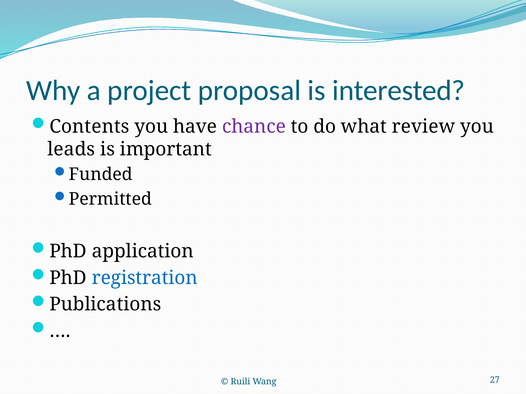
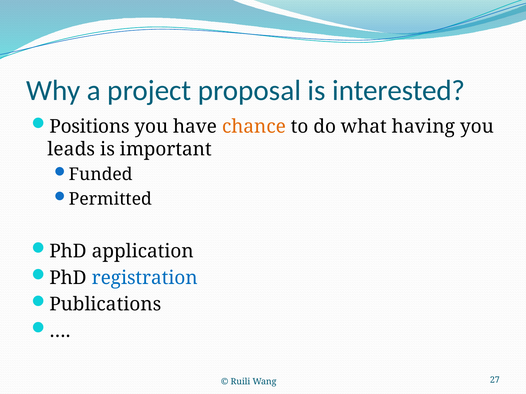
Contents: Contents -> Positions
chance colour: purple -> orange
review: review -> having
